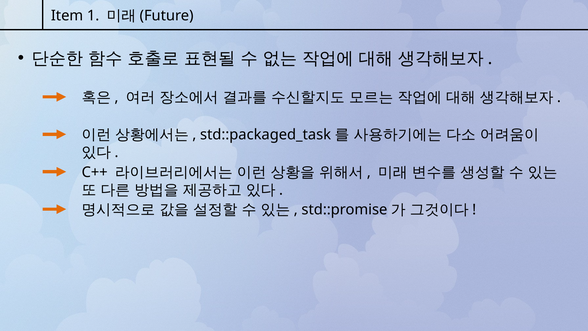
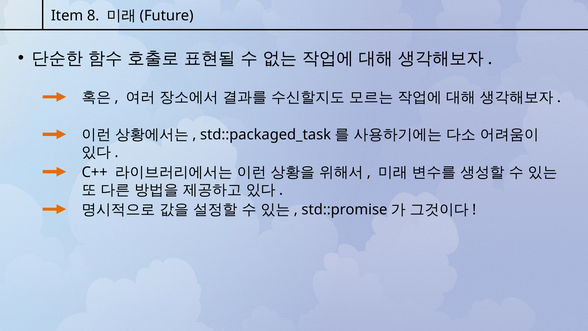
1: 1 -> 8
